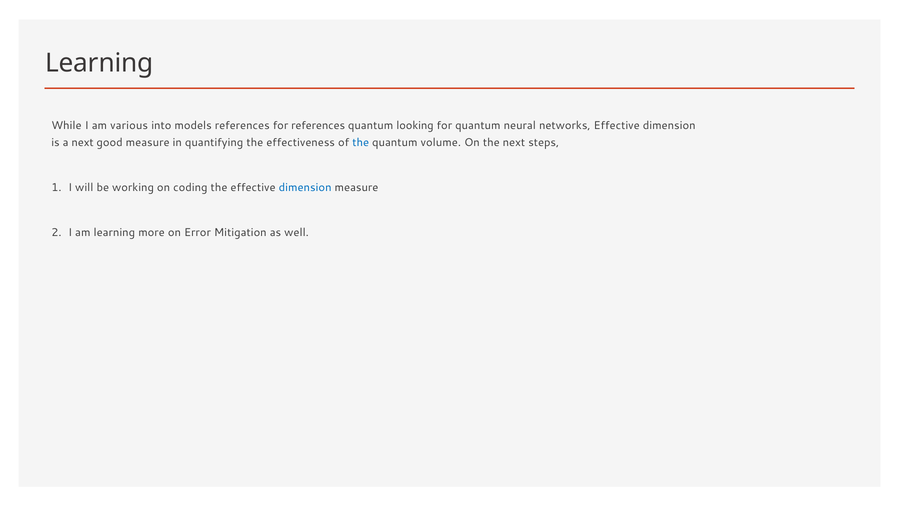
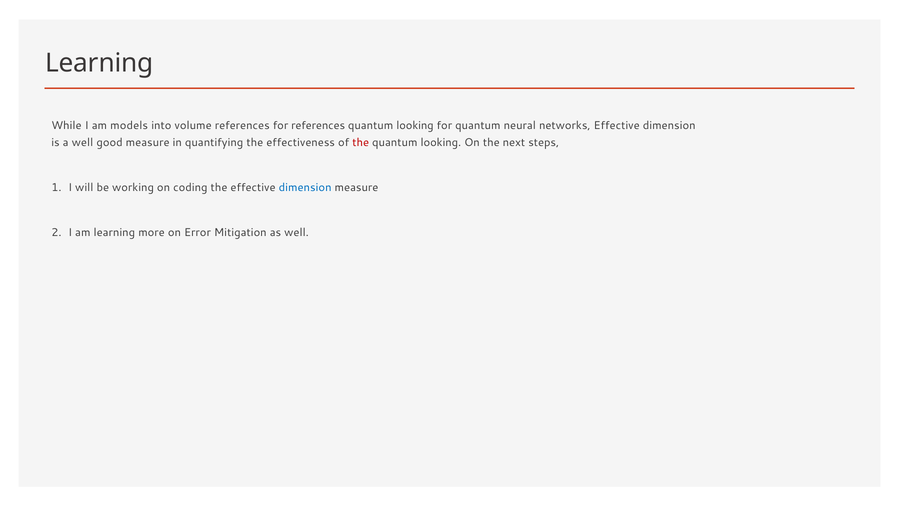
various: various -> models
models: models -> volume
a next: next -> well
the at (361, 143) colour: blue -> red
volume at (441, 143): volume -> looking
